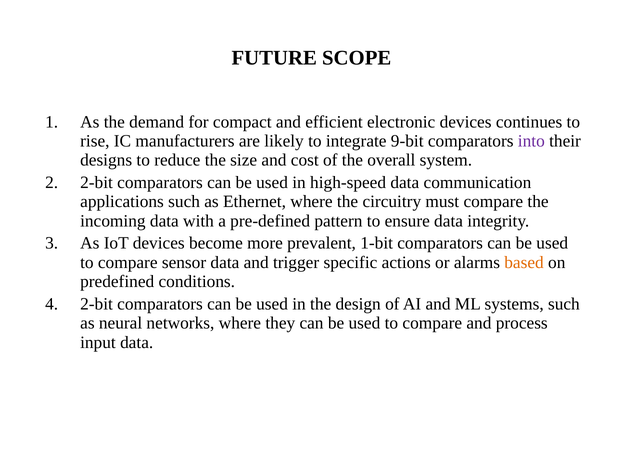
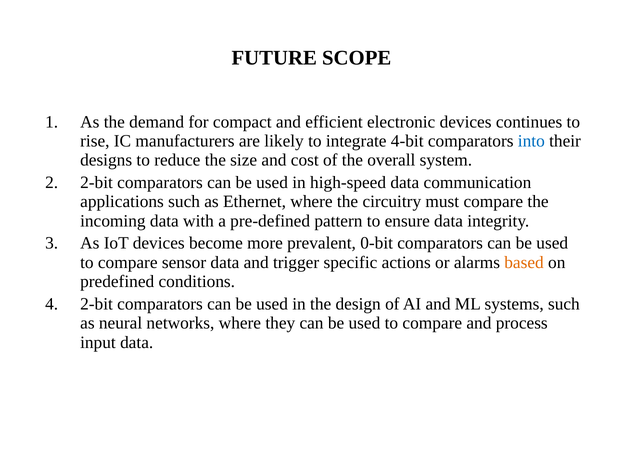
9-bit: 9-bit -> 4-bit
into colour: purple -> blue
1-bit: 1-bit -> 0-bit
